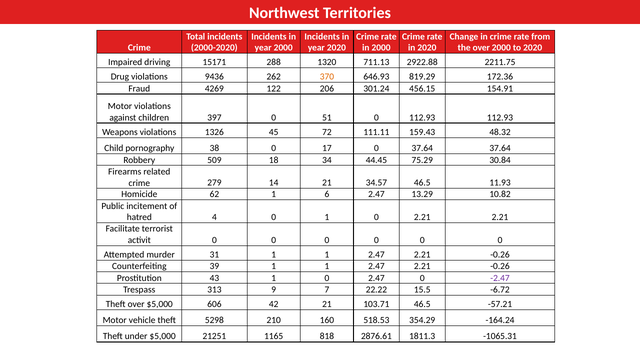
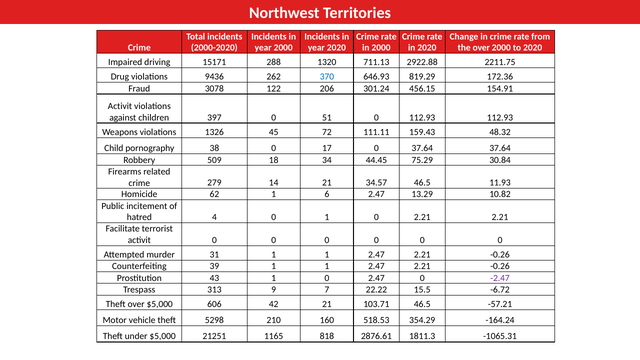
370 colour: orange -> blue
4269: 4269 -> 3078
Motor at (120, 106): Motor -> Activit
